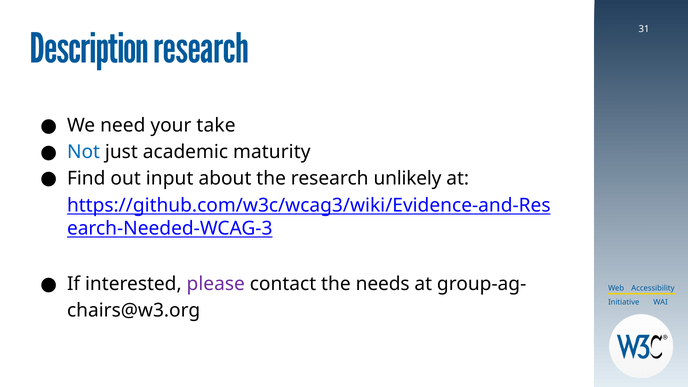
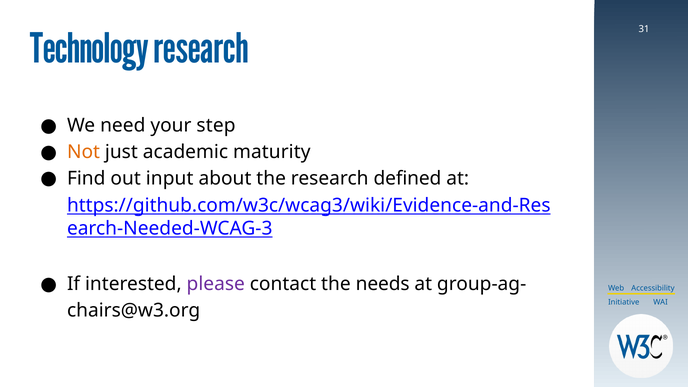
Description: Description -> Technology
take: take -> step
Not colour: blue -> orange
unlikely: unlikely -> defined
